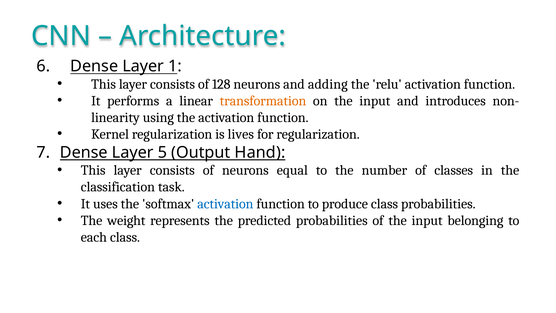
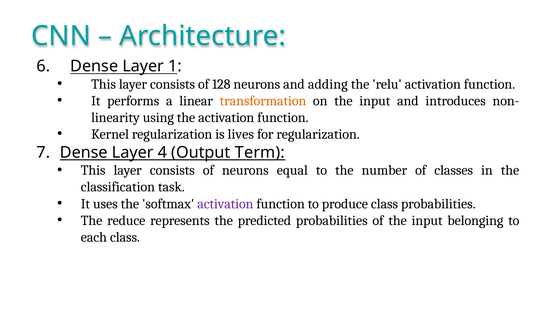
5: 5 -> 4
Hand: Hand -> Term
activation at (225, 204) colour: blue -> purple
weight: weight -> reduce
